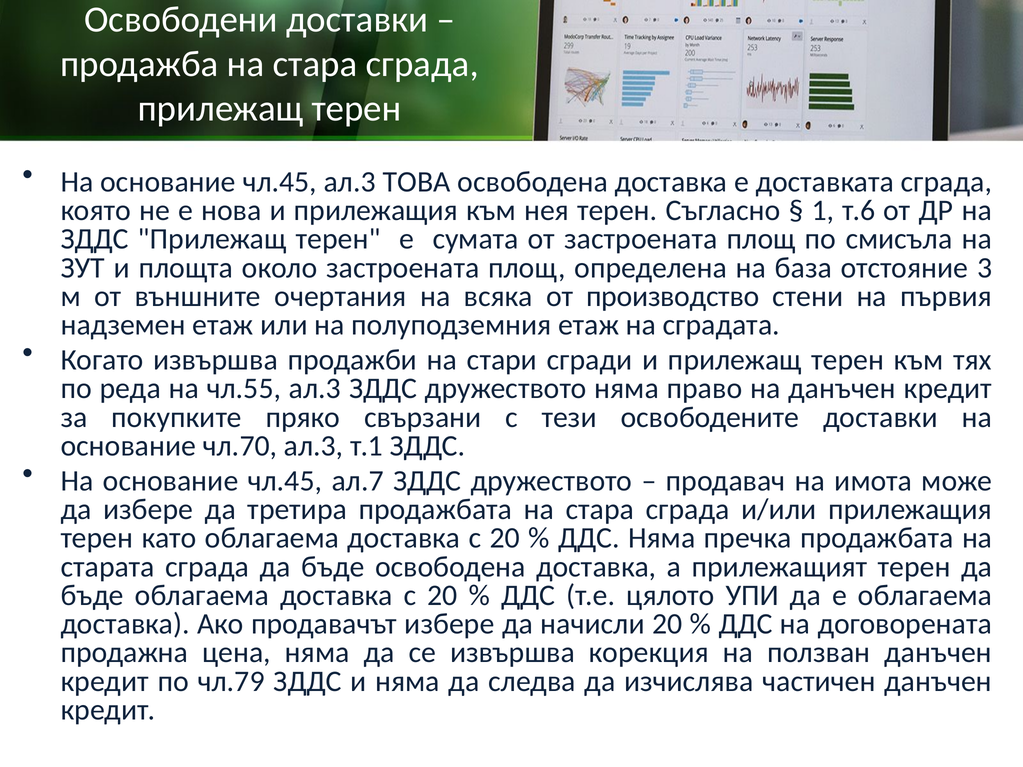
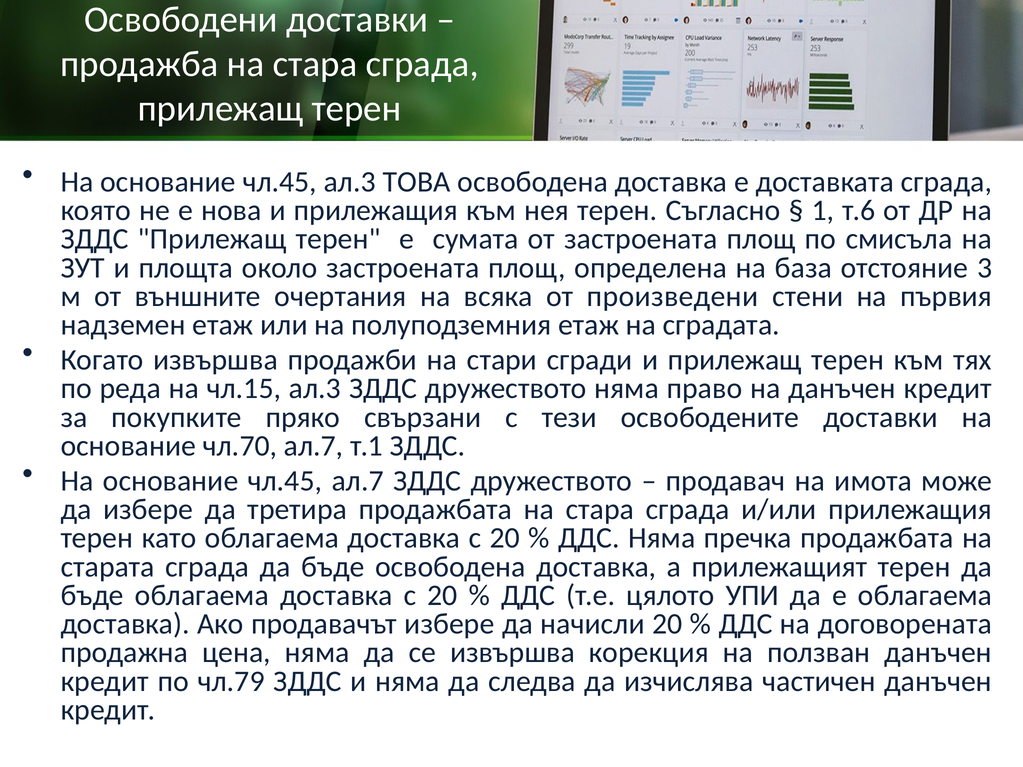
производство: производство -> произведени
чл.55: чл.55 -> чл.15
чл.70 ал.3: ал.3 -> ал.7
